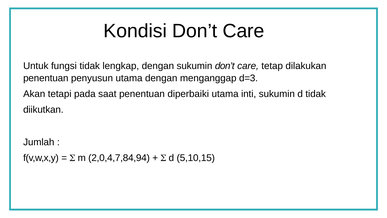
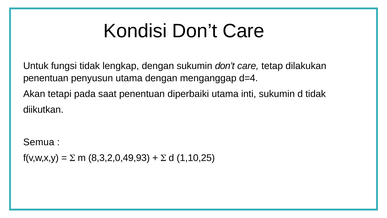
d=3: d=3 -> d=4
Jumlah: Jumlah -> Semua
2,0,4,7,84,94: 2,0,4,7,84,94 -> 8,3,2,0,49,93
5,10,15: 5,10,15 -> 1,10,25
